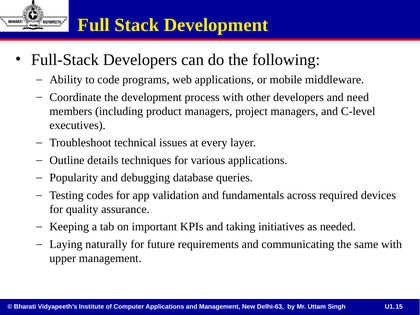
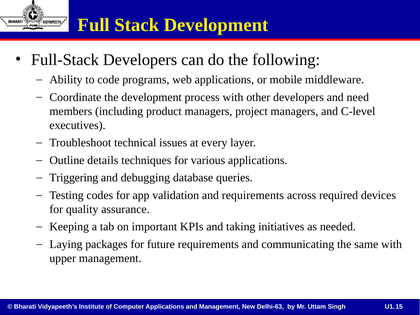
Popularity: Popularity -> Triggering
and fundamentals: fundamentals -> requirements
naturally: naturally -> packages
